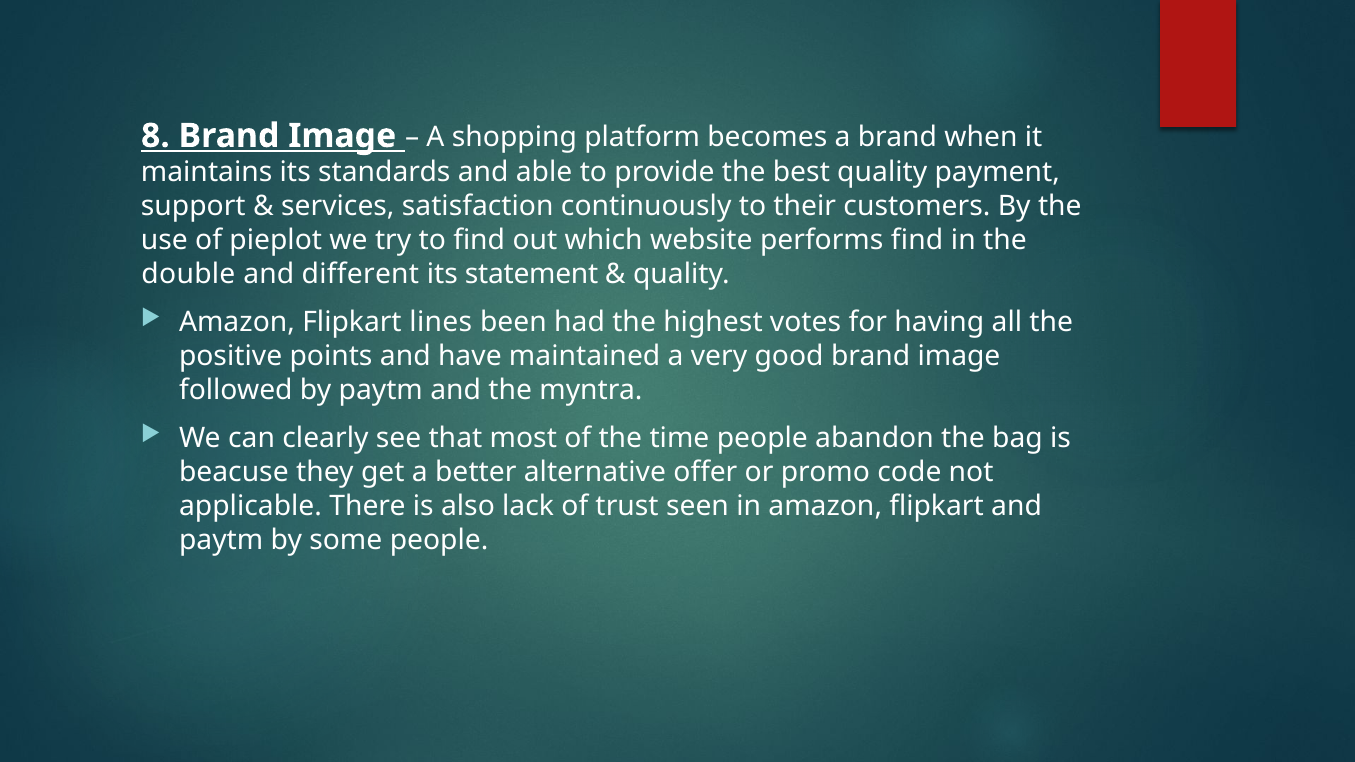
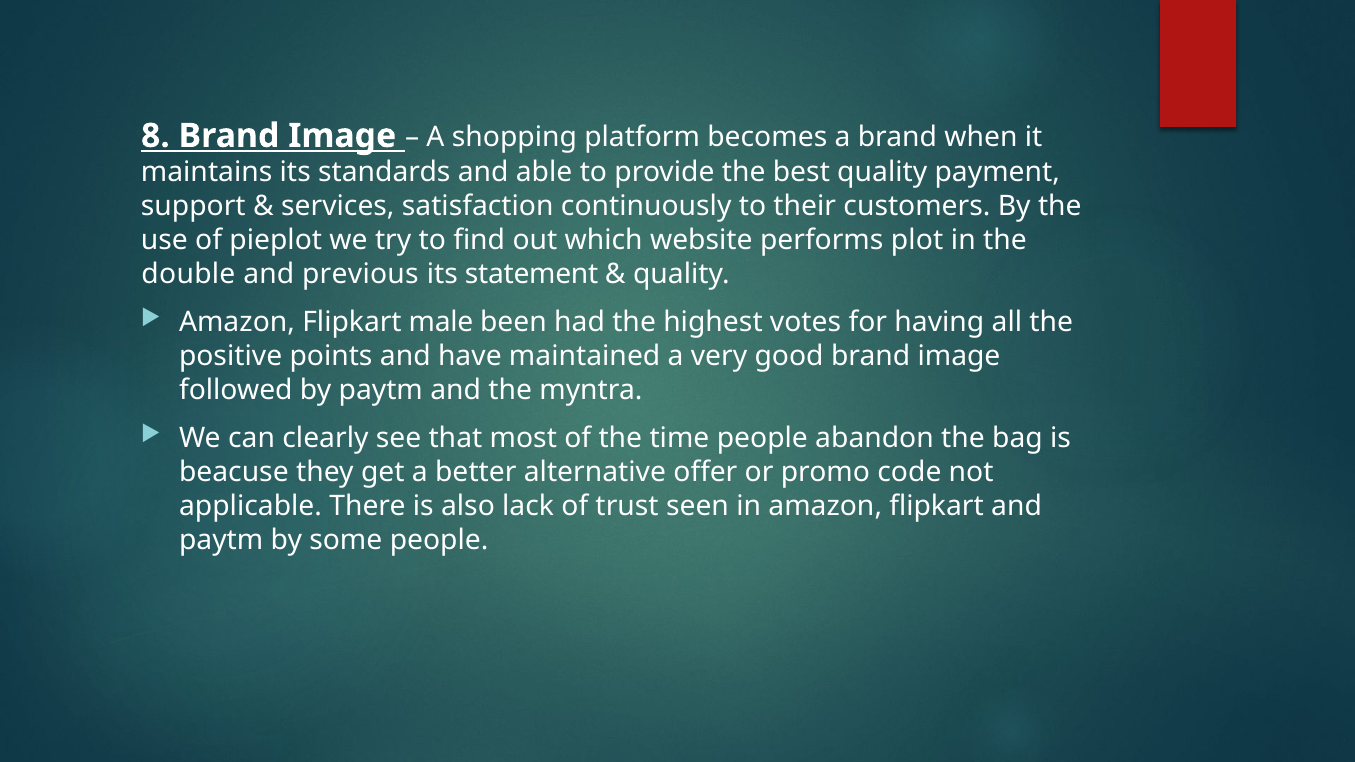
performs find: find -> plot
different: different -> previous
lines: lines -> male
